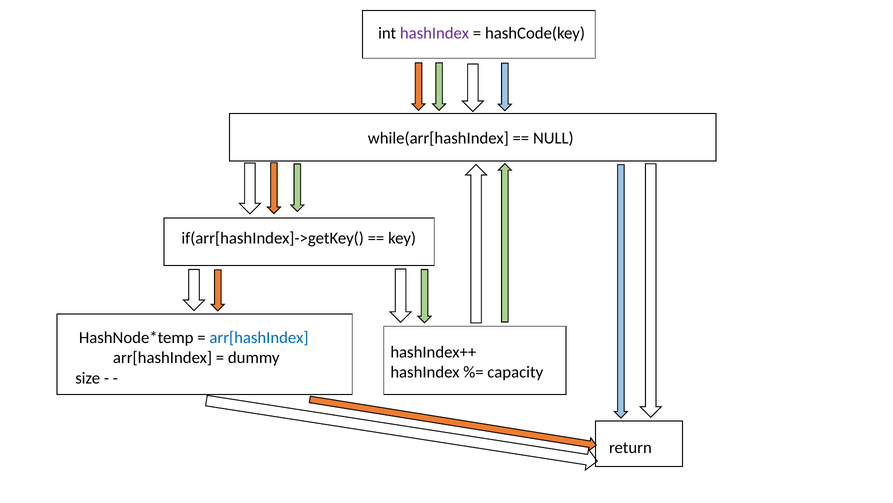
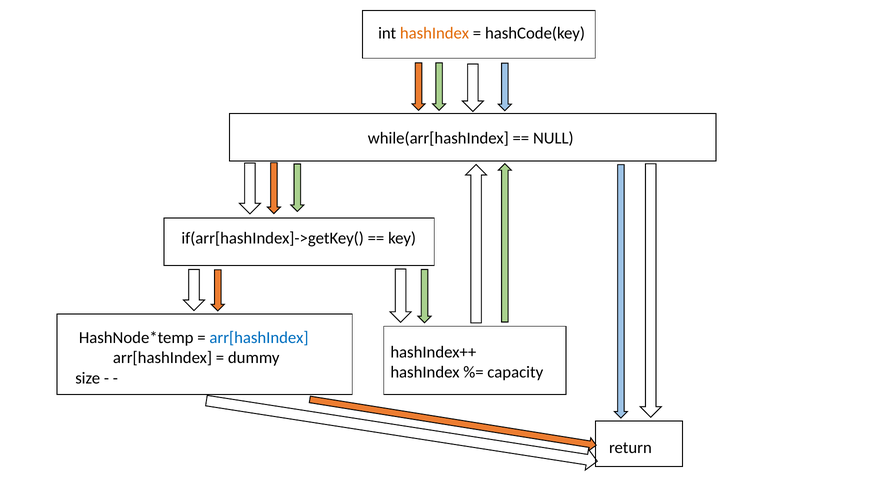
hashIndex at (435, 33) colour: purple -> orange
